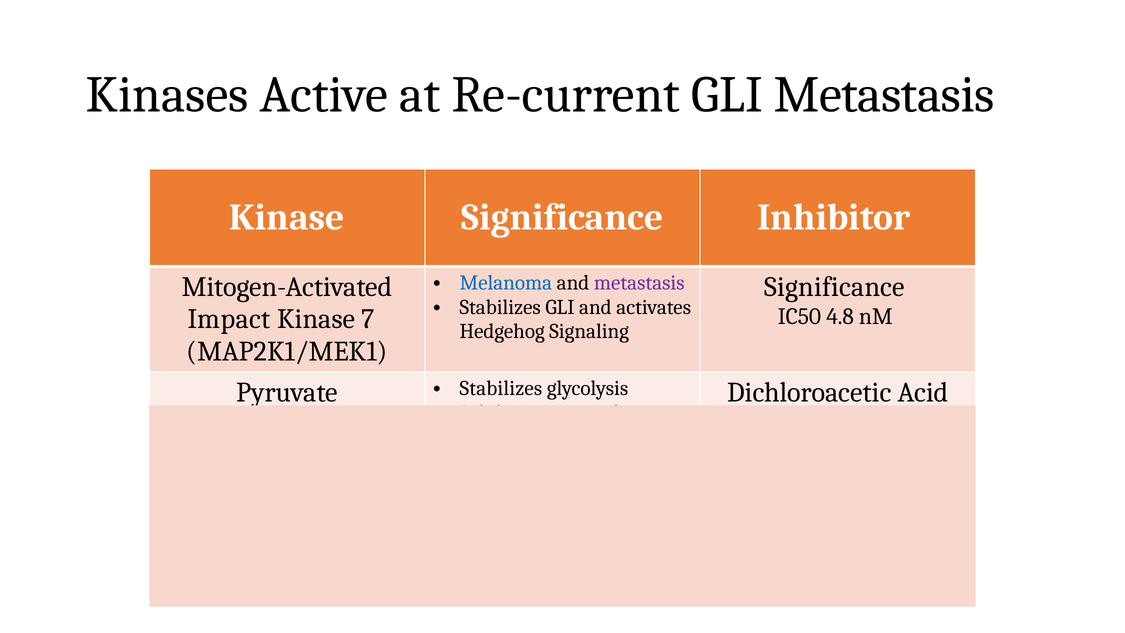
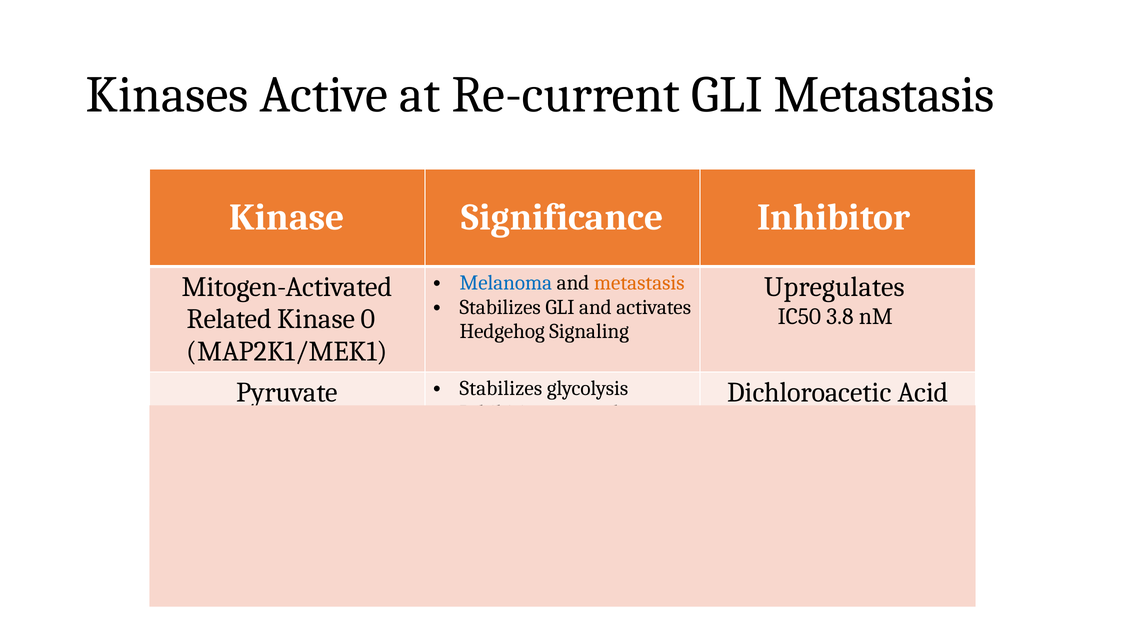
metastasis at (639, 283) colour: purple -> orange
Significance at (835, 287): Significance -> Upregulates
4.8: 4.8 -> 3.8
Impact at (229, 319): Impact -> Related
7: 7 -> 0
